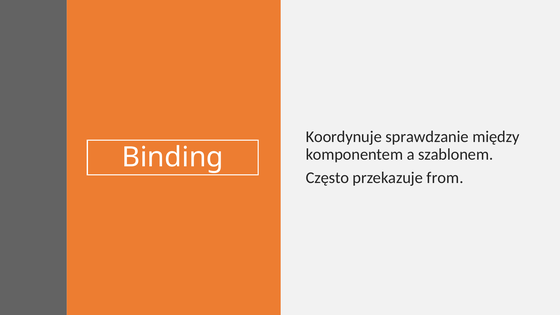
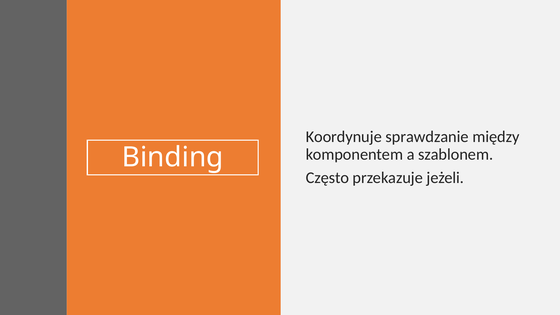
from: from -> jeżeli
